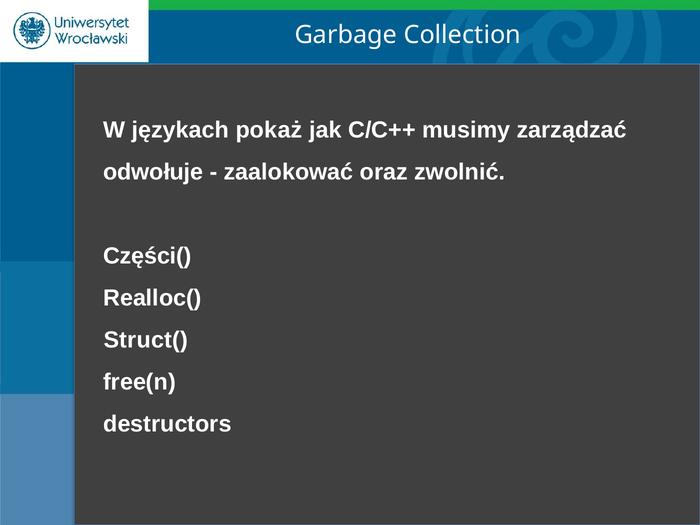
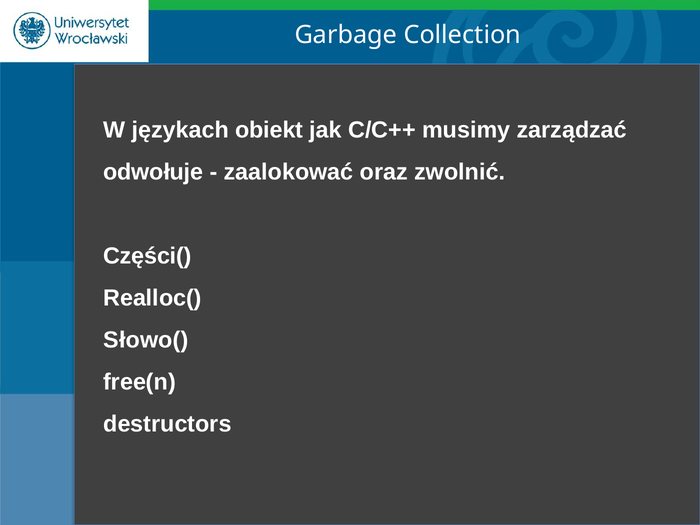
pokaż: pokaż -> obiekt
Struct(: Struct( -> Słowo(
